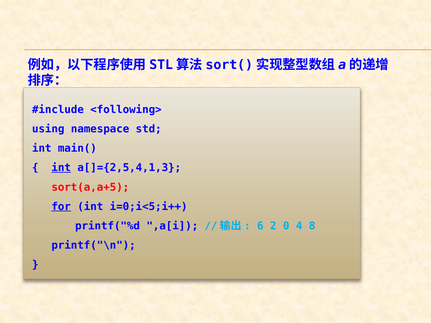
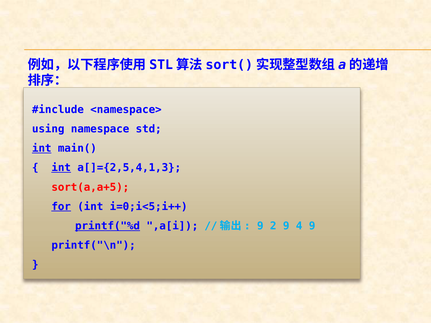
<following>: <following> -> <namespace>
int at (42, 148) underline: none -> present
printf("%d underline: none -> present
6 at (260, 226): 6 -> 9
2 0: 0 -> 9
4 8: 8 -> 9
